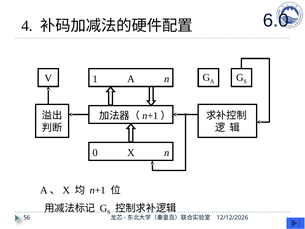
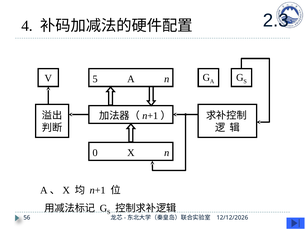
6.0: 6.0 -> 2.3
1: 1 -> 5
